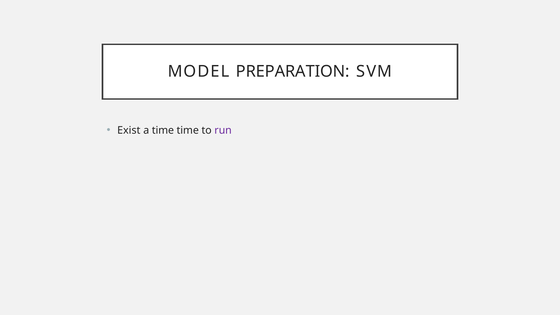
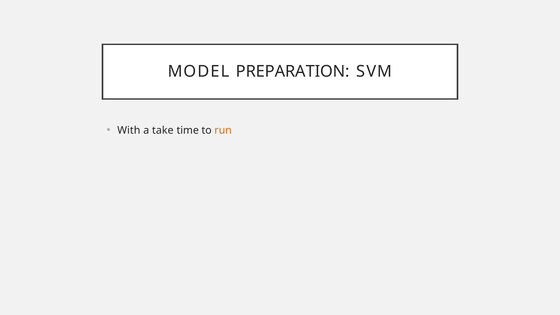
Exist: Exist -> With
a time: time -> take
run colour: purple -> orange
